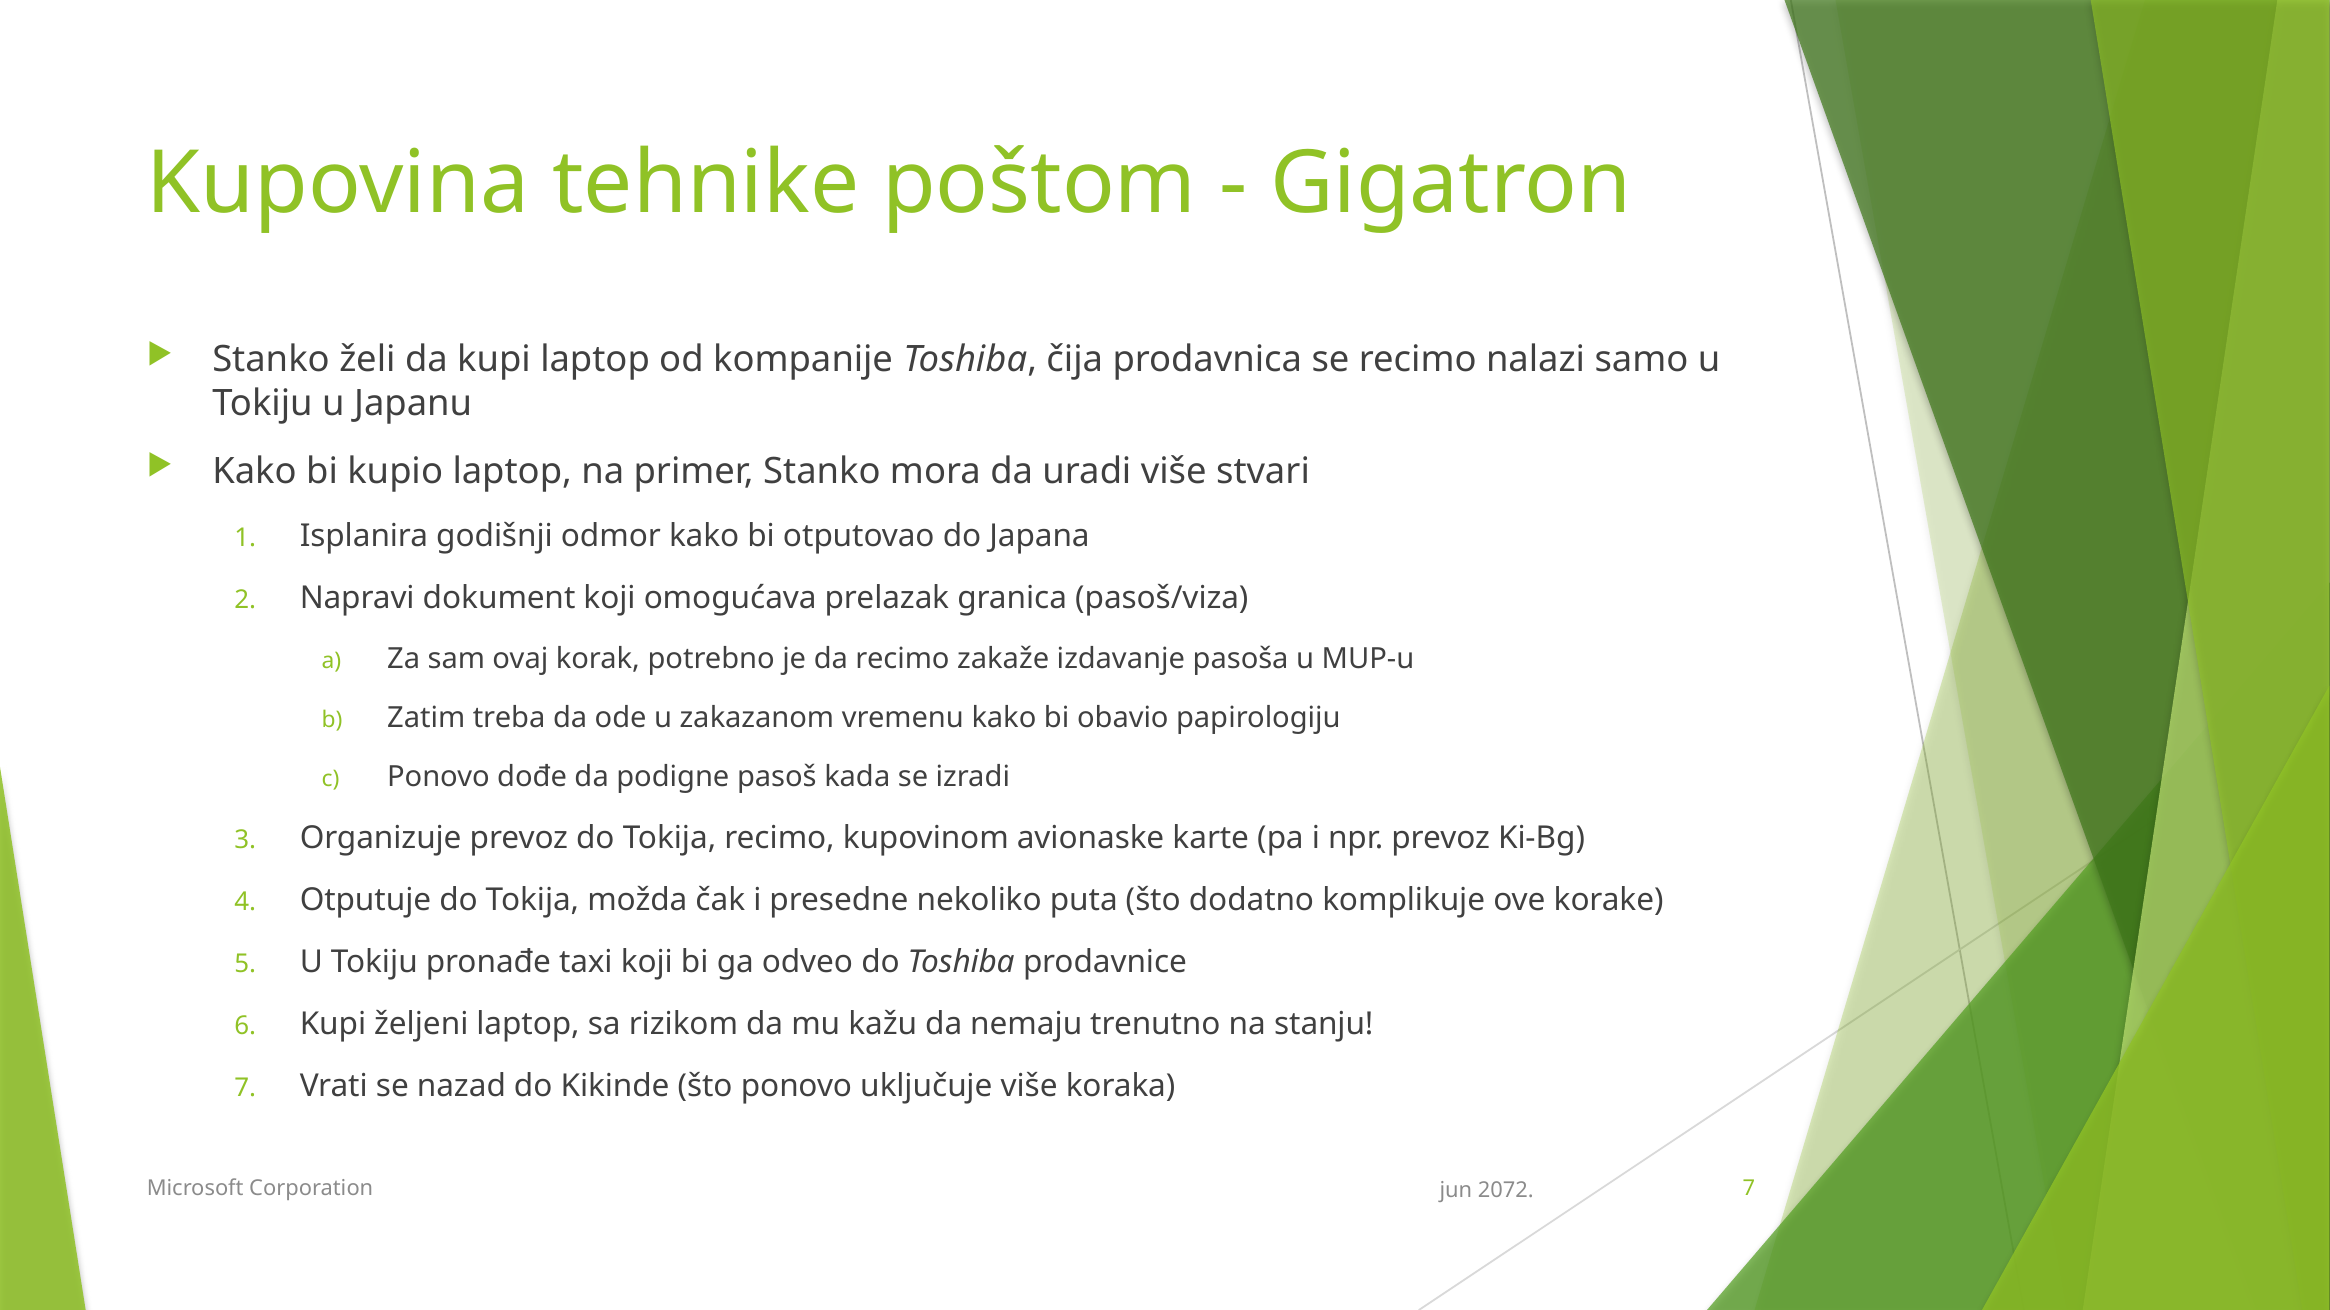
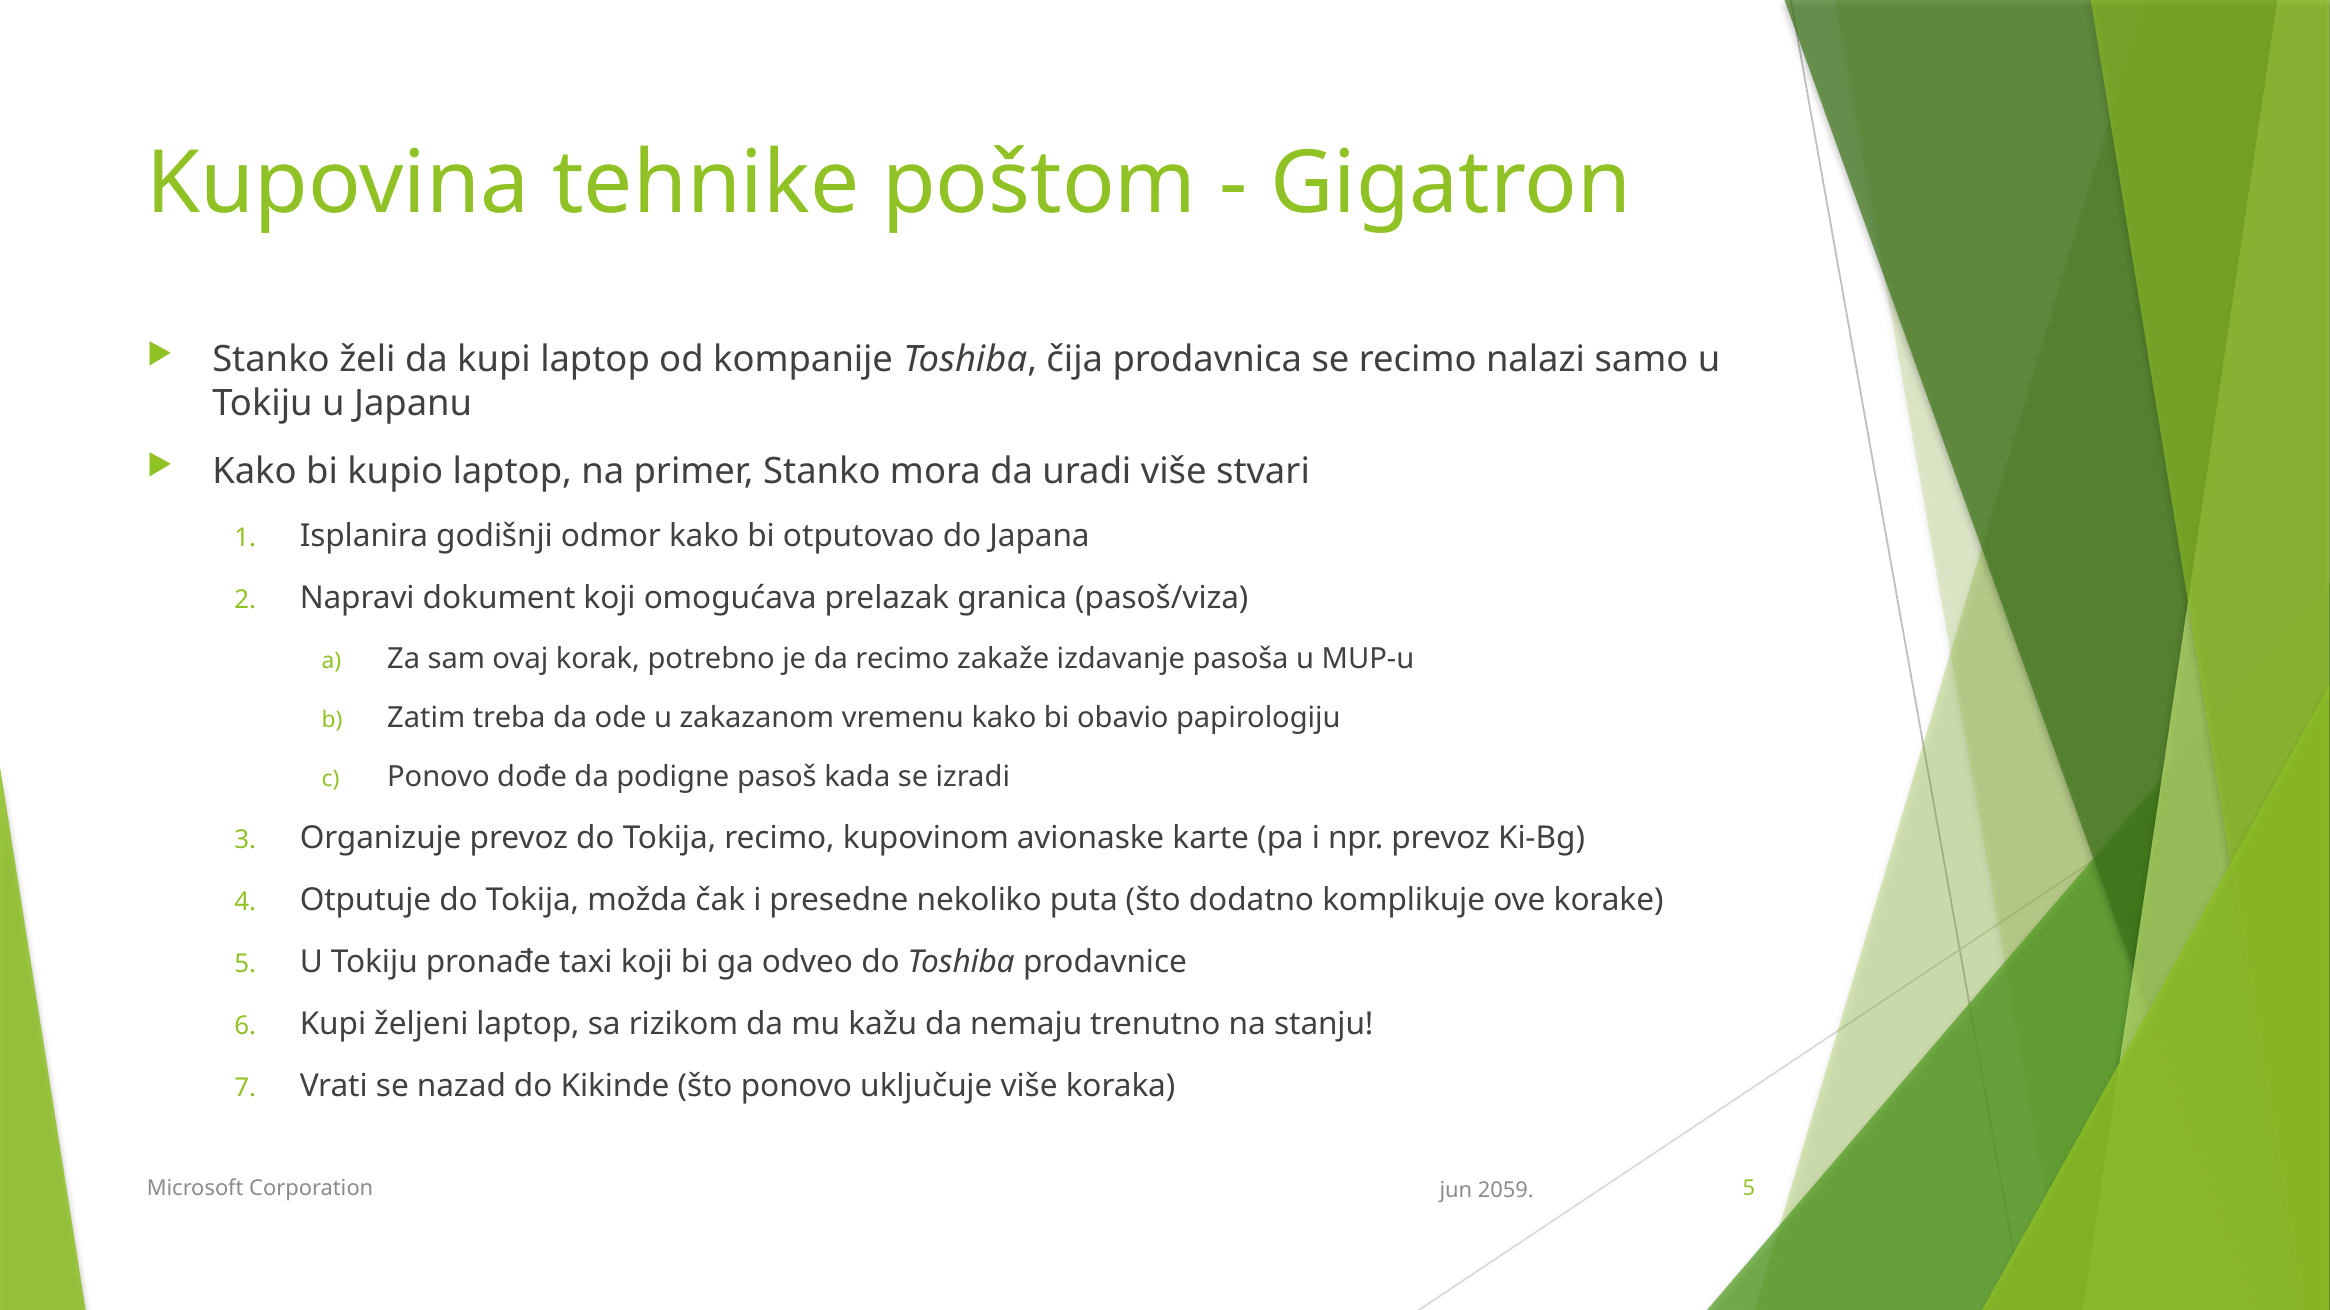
Corporation 7: 7 -> 5
2072: 2072 -> 2059
